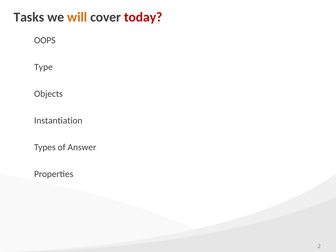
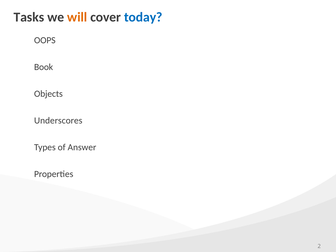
today colour: red -> blue
Type: Type -> Book
Instantiation: Instantiation -> Underscores
